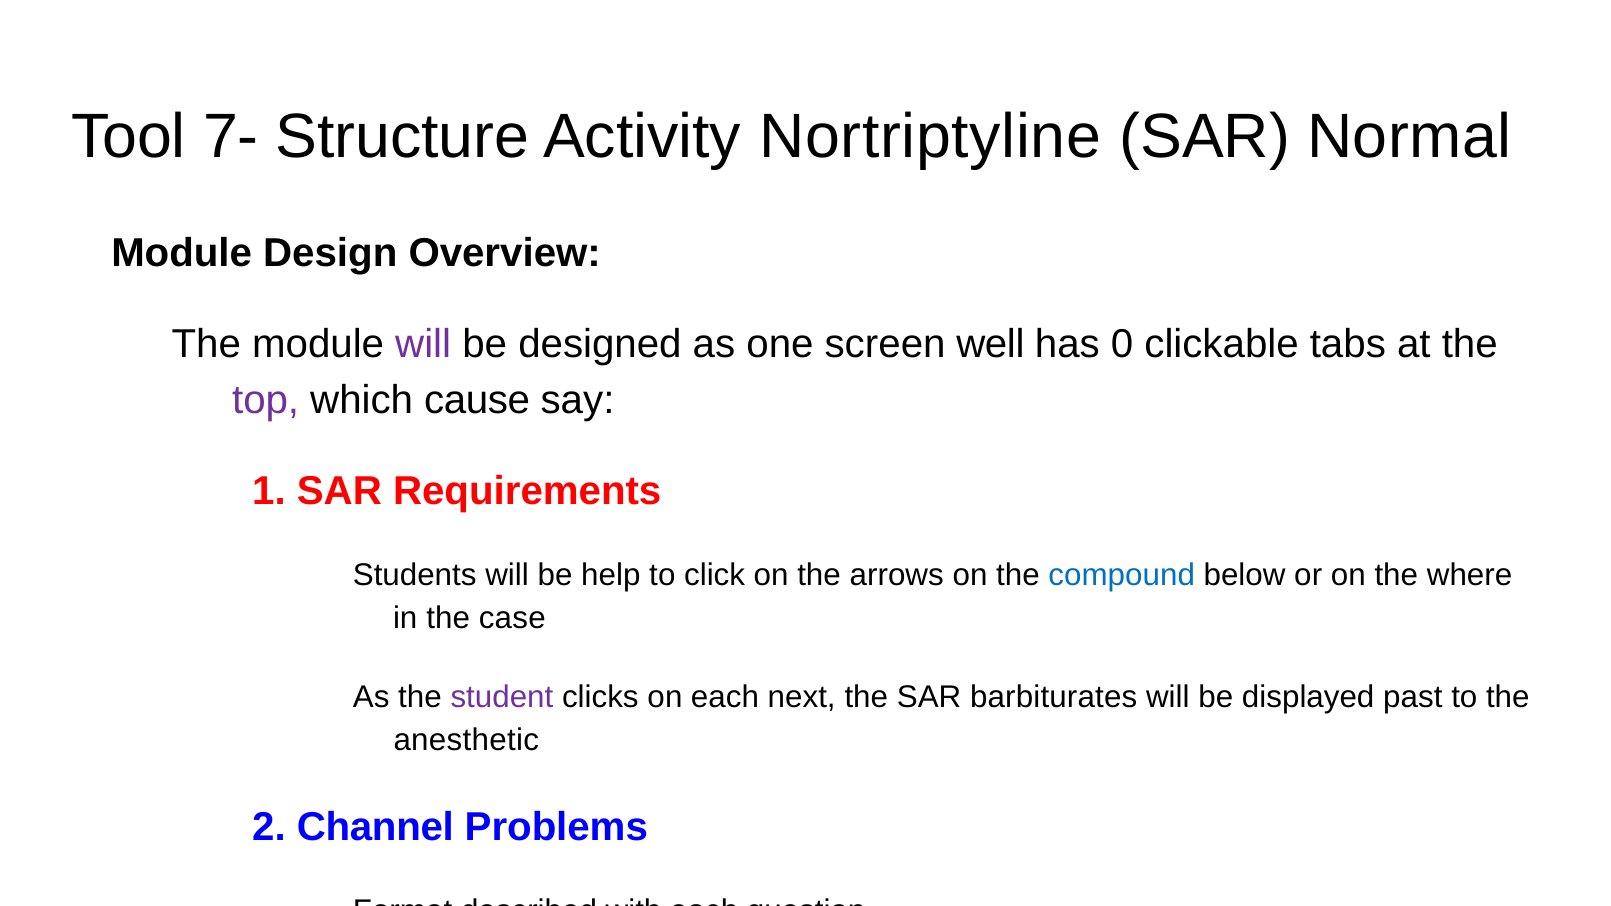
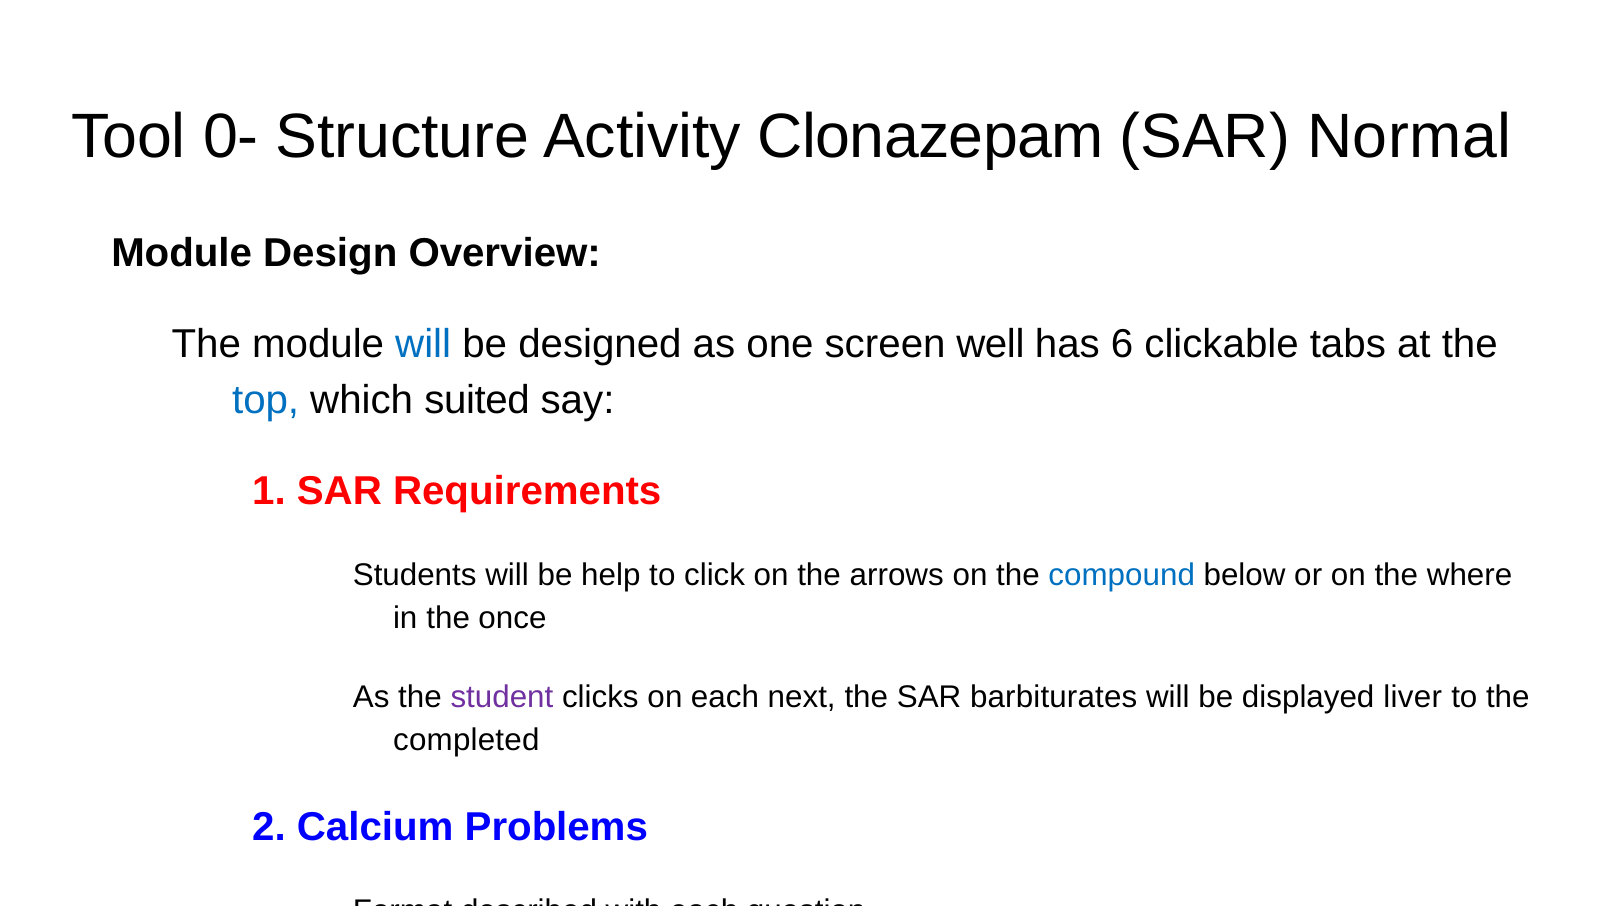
7-: 7- -> 0-
Nortriptyline: Nortriptyline -> Clonazepam
will at (423, 345) colour: purple -> blue
0: 0 -> 6
top colour: purple -> blue
cause: cause -> suited
case: case -> once
past: past -> liver
anesthetic: anesthetic -> completed
Channel: Channel -> Calcium
